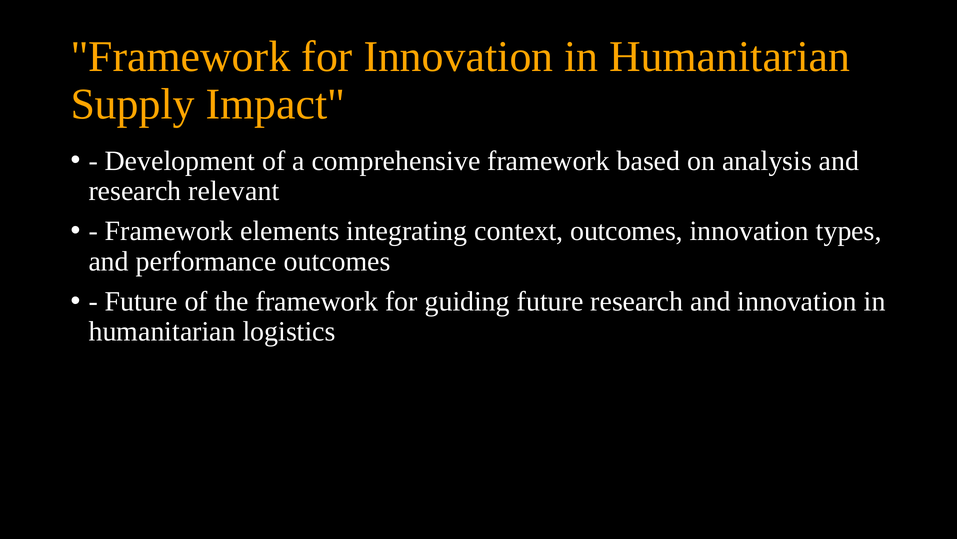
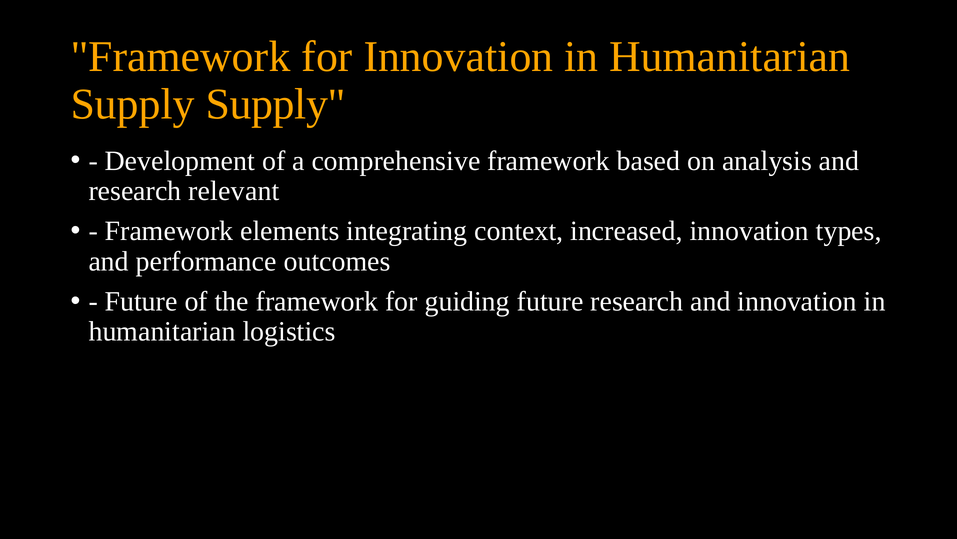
Supply Impact: Impact -> Supply
context outcomes: outcomes -> increased
